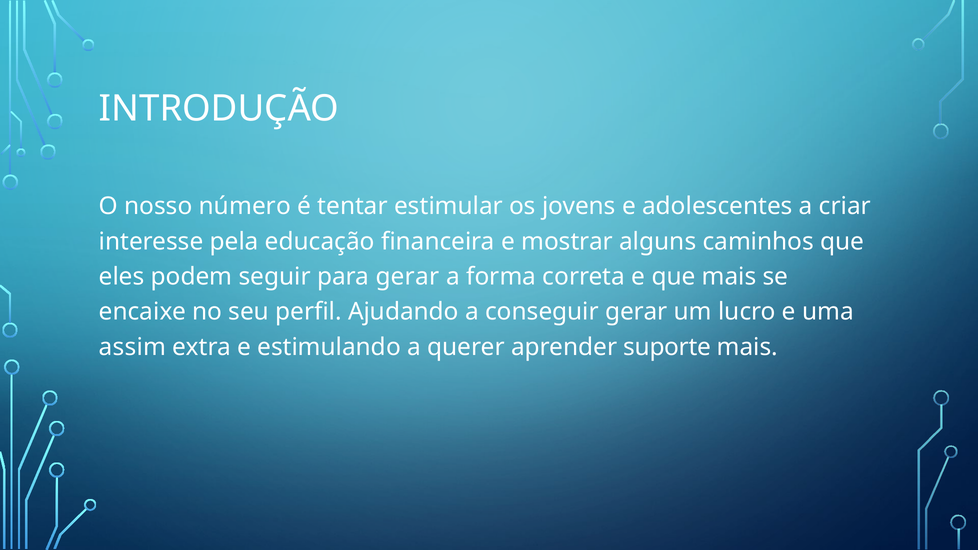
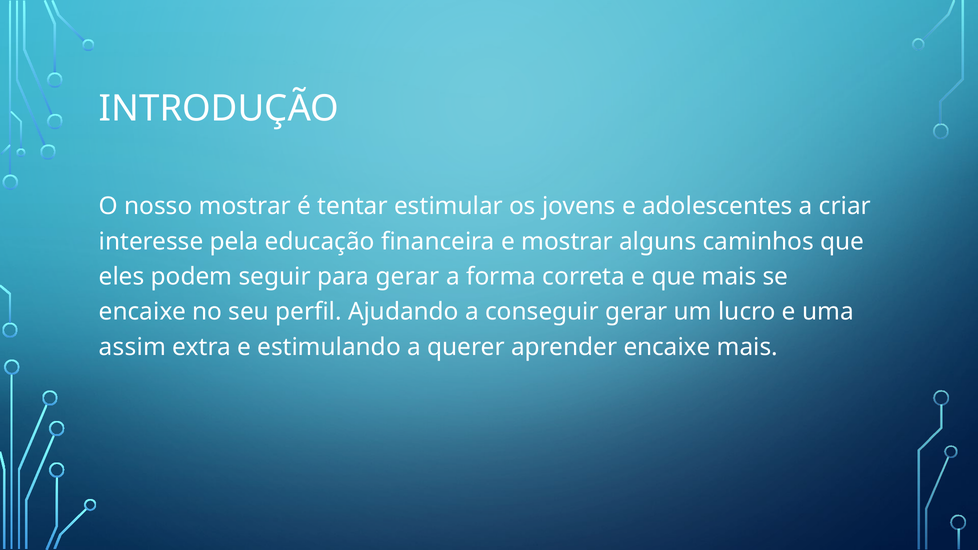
nosso número: número -> mostrar
aprender suporte: suporte -> encaixe
